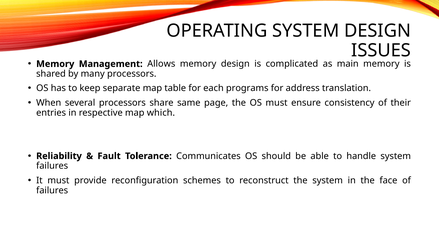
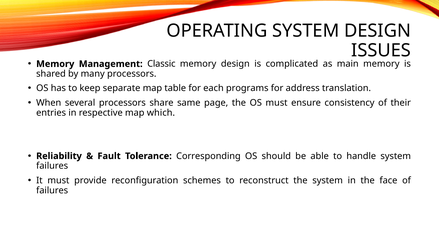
Allows: Allows -> Classic
Communicates: Communicates -> Corresponding
